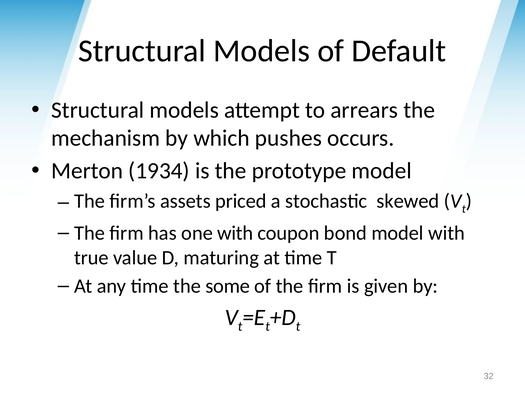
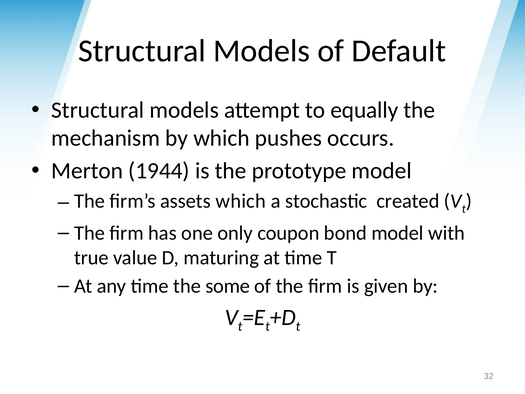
arrears: arrears -> equally
1934: 1934 -> 1944
assets priced: priced -> which
skewed: skewed -> created
one with: with -> only
